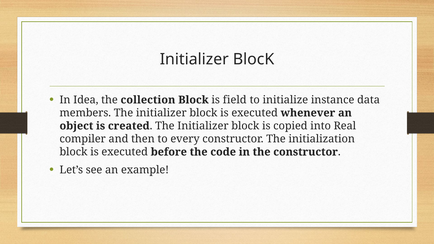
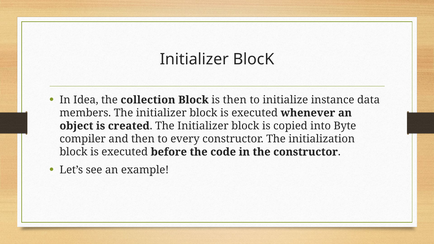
is field: field -> then
Real: Real -> Byte
